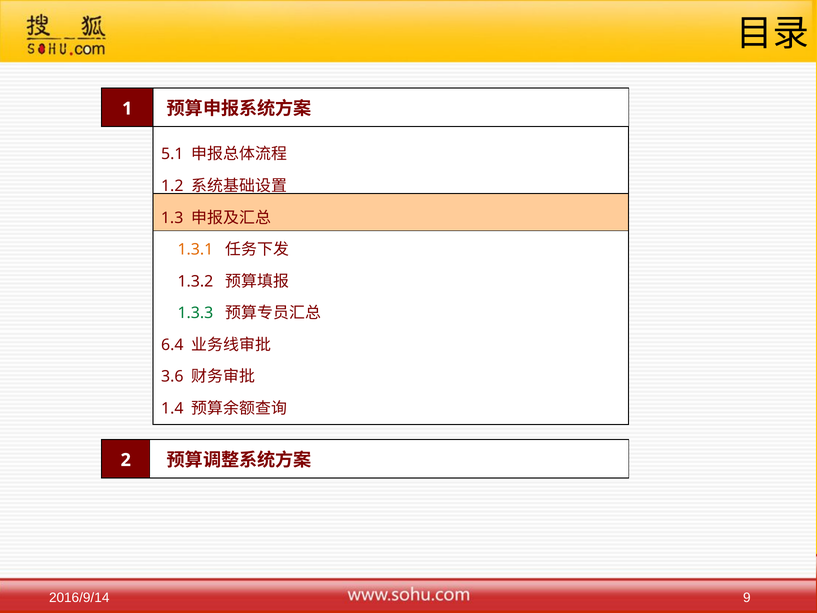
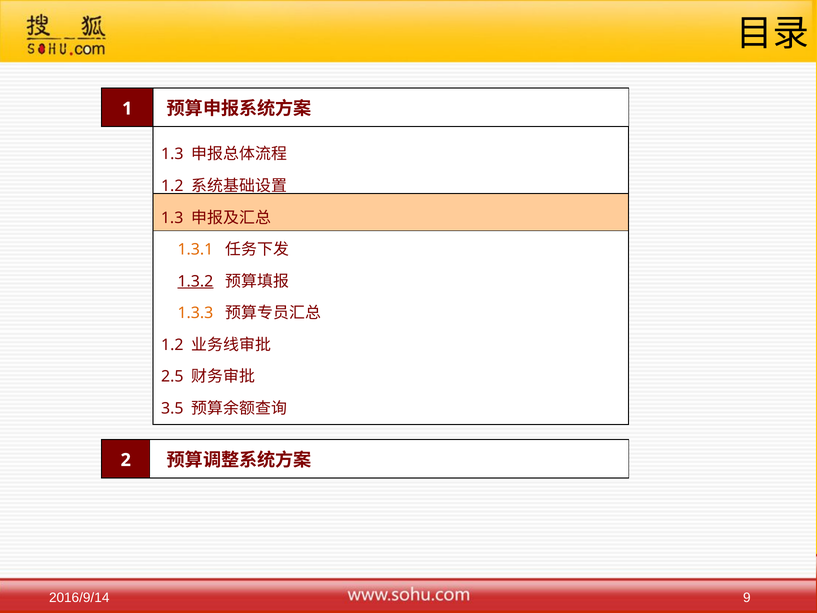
5.1 at (172, 154): 5.1 -> 1.3
1.3.2 underline: none -> present
1.3.3 colour: green -> orange
6.4 at (172, 345): 6.4 -> 1.2
3.6: 3.6 -> 2.5
1.4: 1.4 -> 3.5
